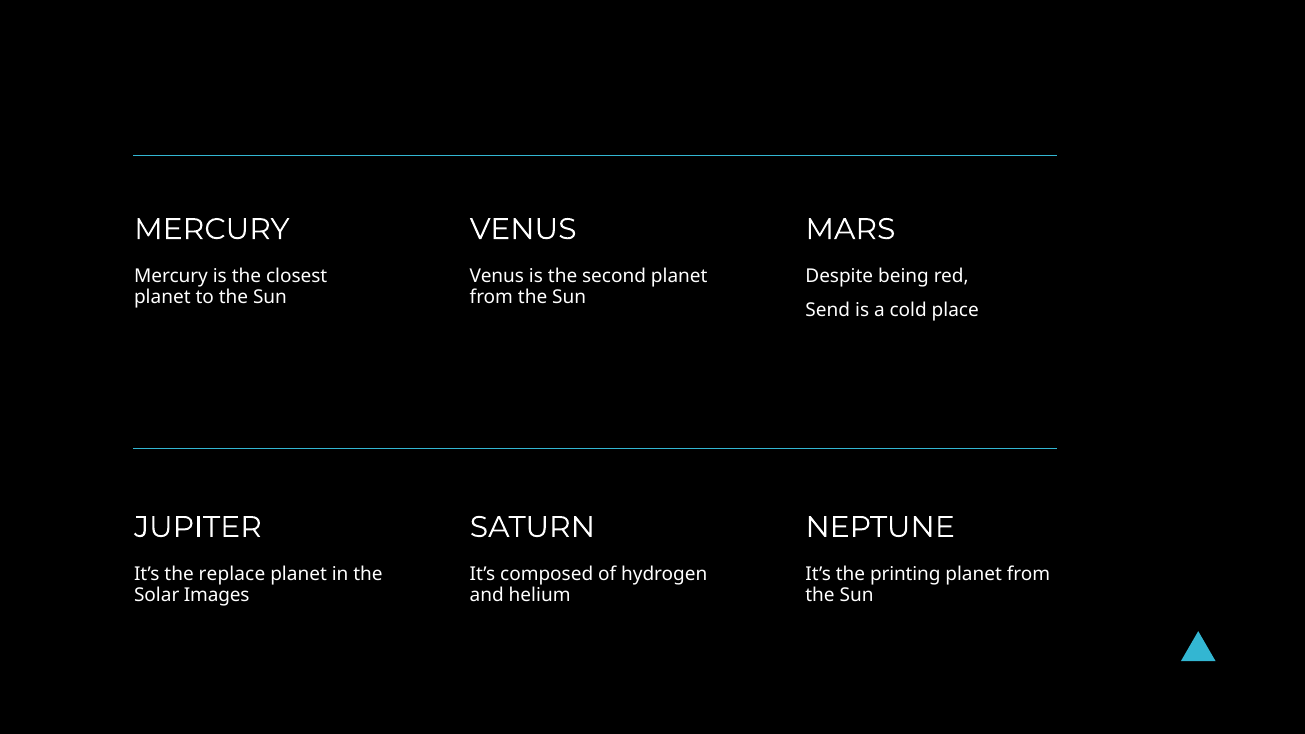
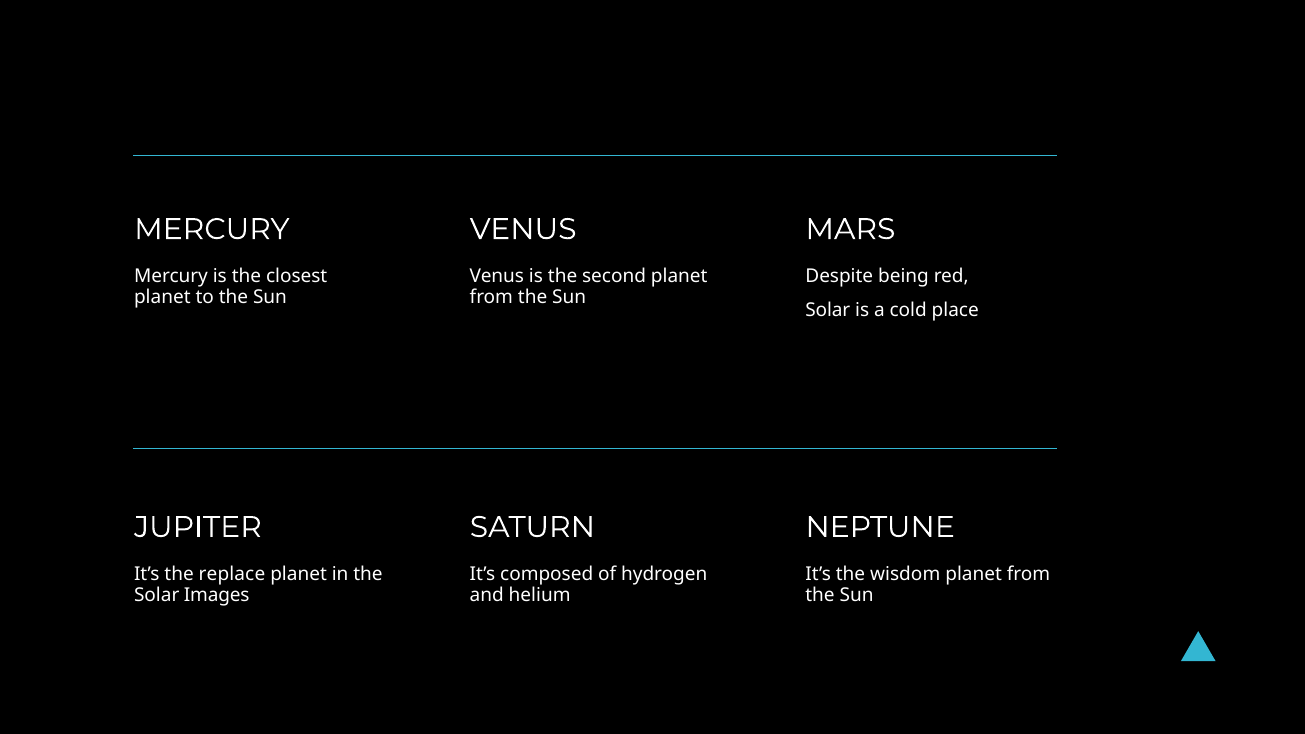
Send at (828, 311): Send -> Solar
printing: printing -> wisdom
